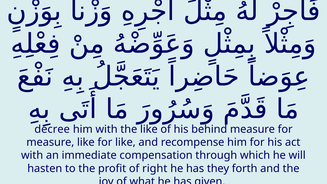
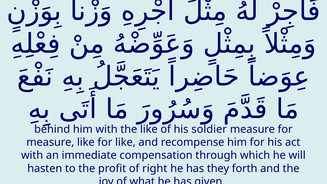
decree: decree -> behind
behind: behind -> soldier
